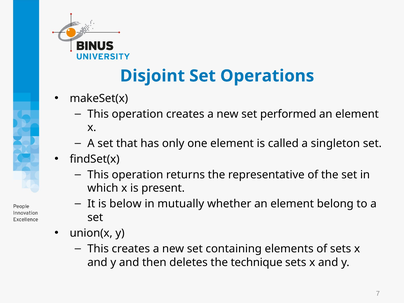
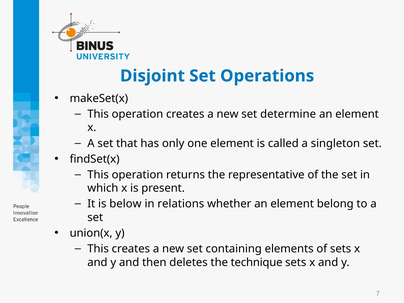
performed: performed -> determine
mutually: mutually -> relations
